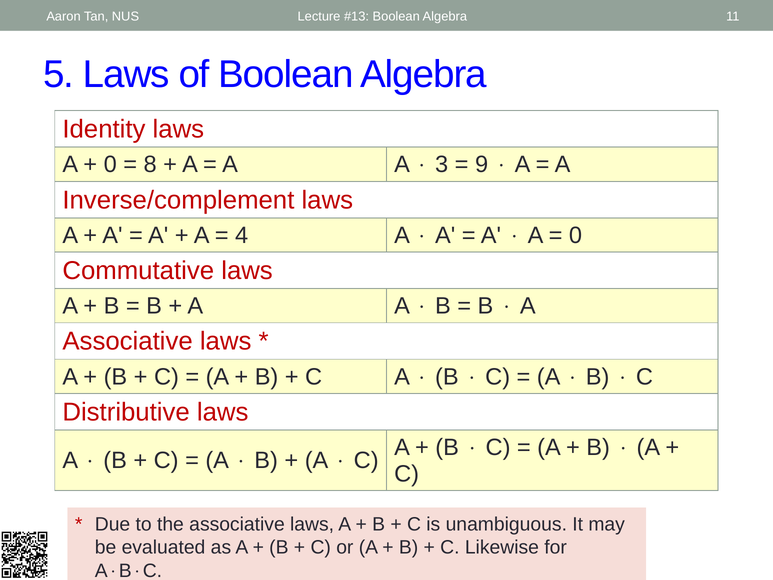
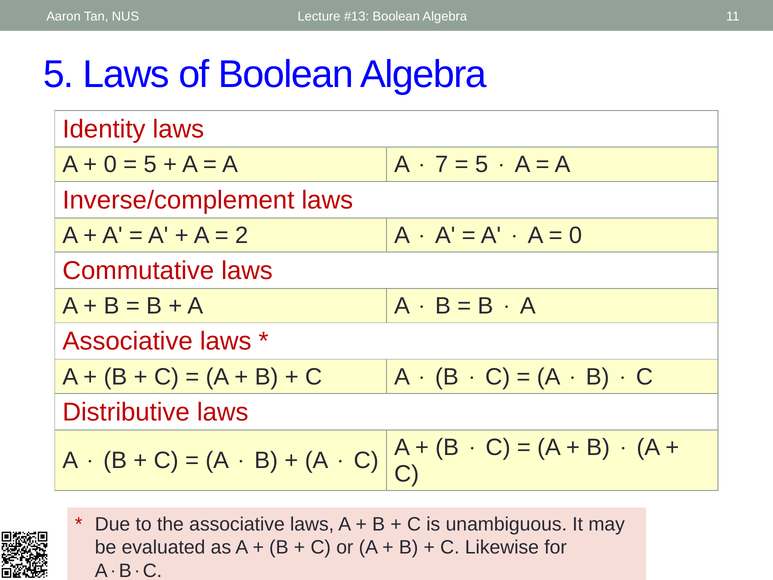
8 at (150, 165): 8 -> 5
3: 3 -> 7
9 at (482, 165): 9 -> 5
4: 4 -> 2
